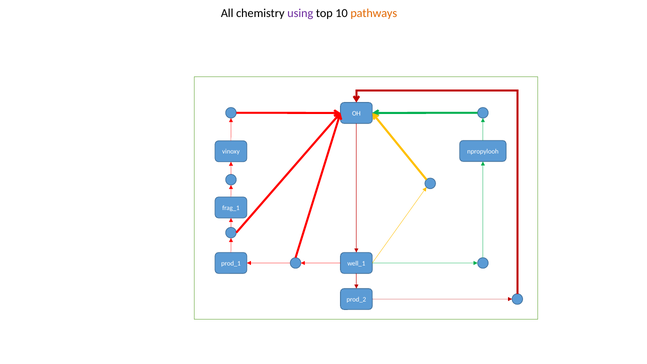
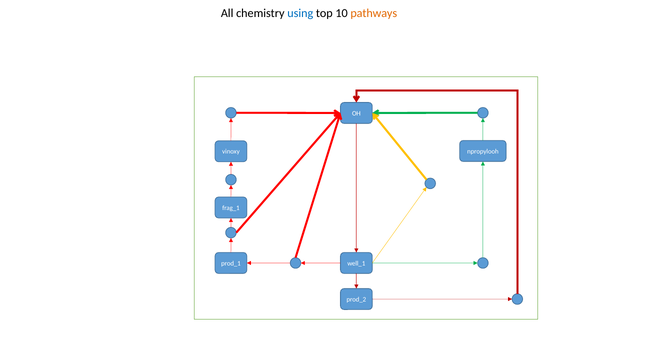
using colour: purple -> blue
